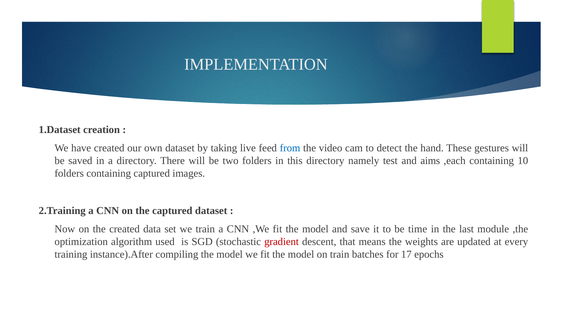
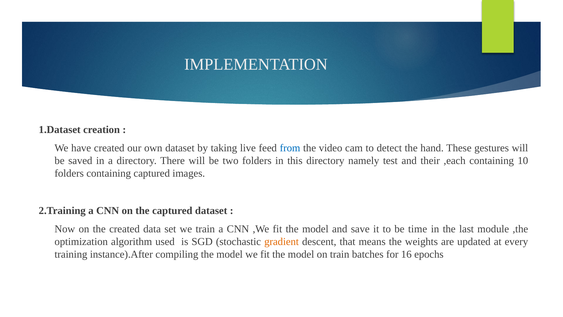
aims: aims -> their
gradient colour: red -> orange
17: 17 -> 16
